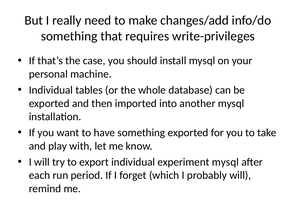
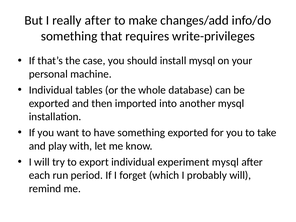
really need: need -> after
